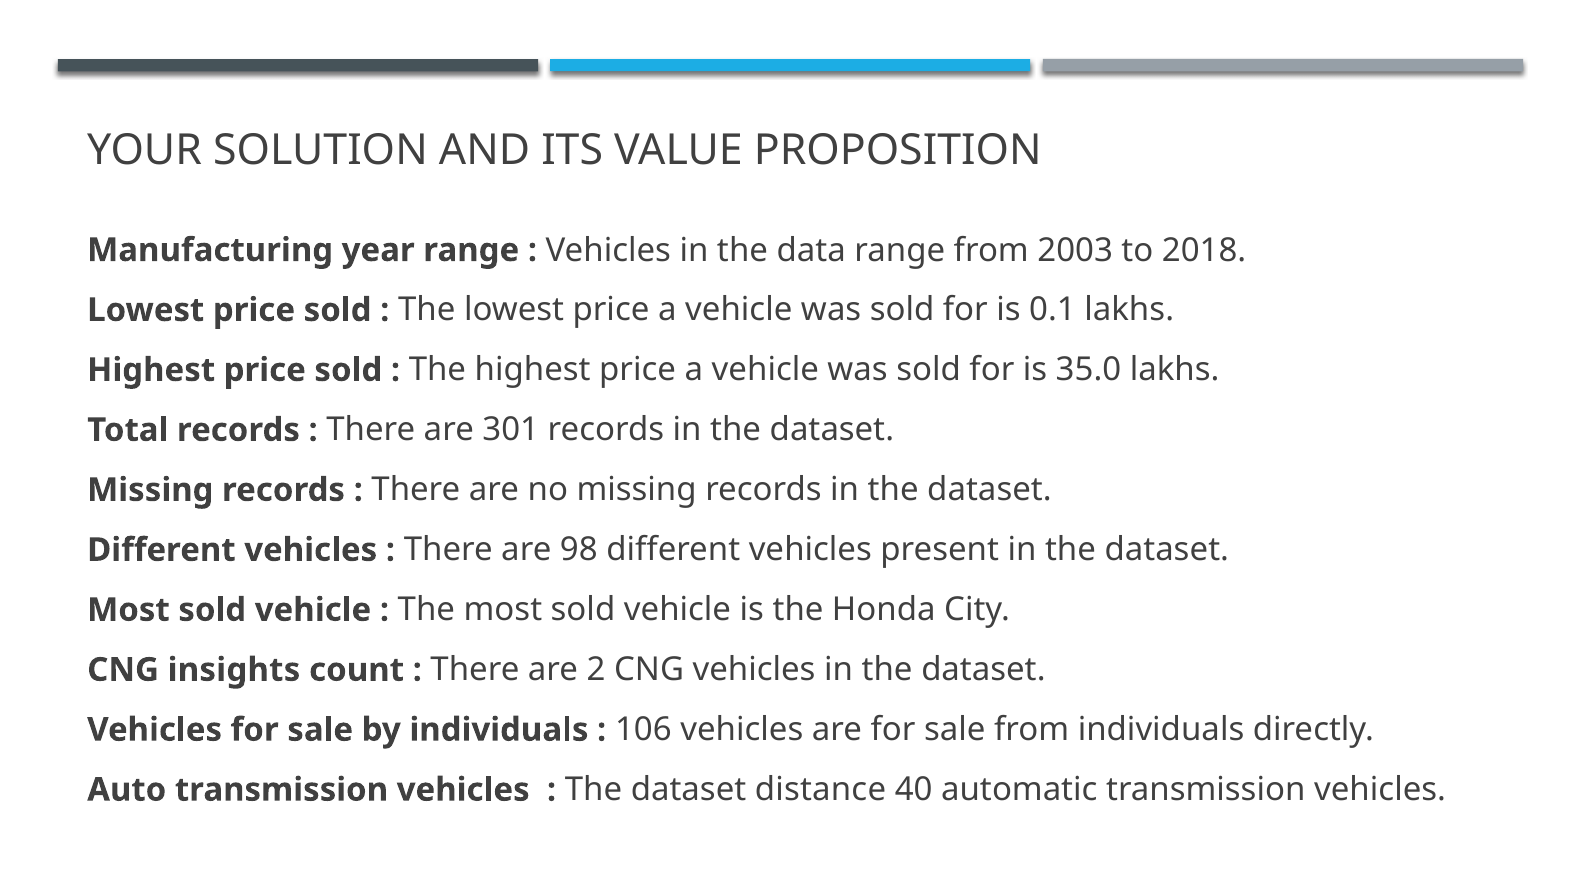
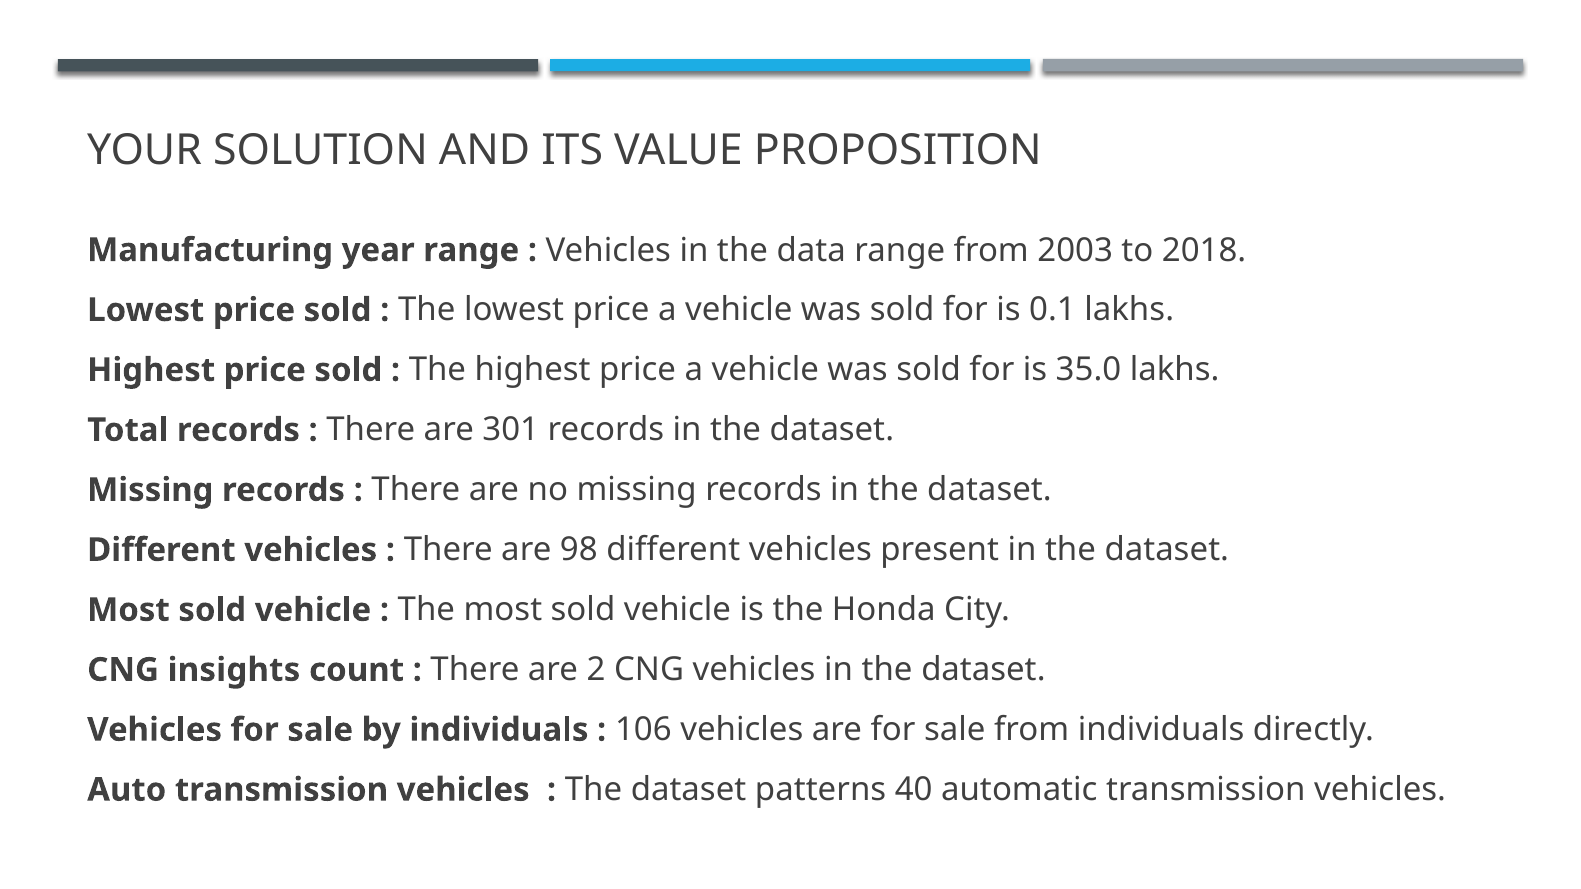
distance: distance -> patterns
